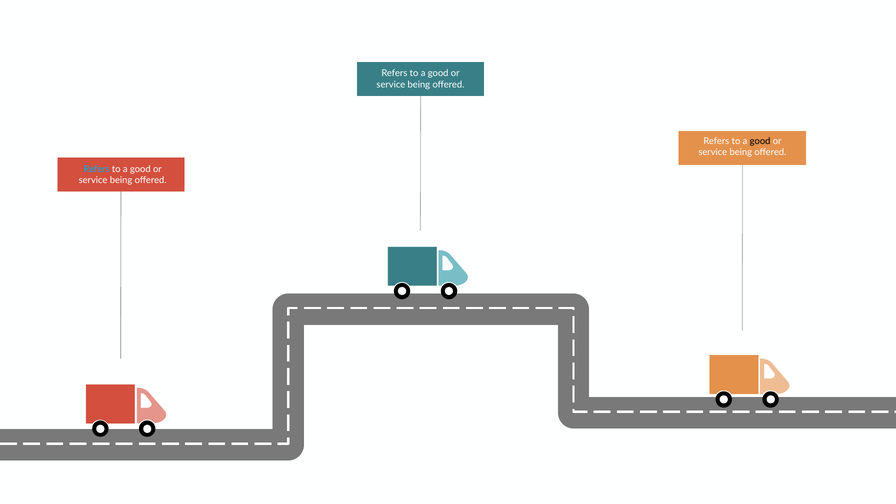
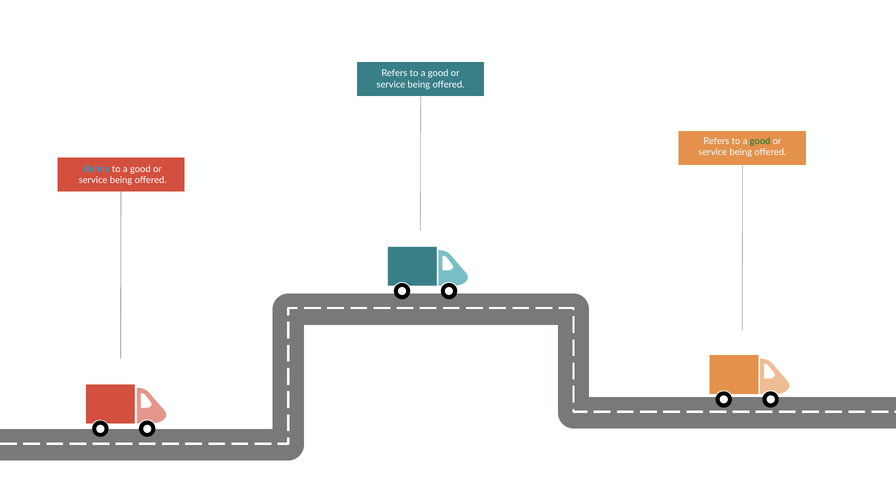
good at (760, 141) colour: black -> green
